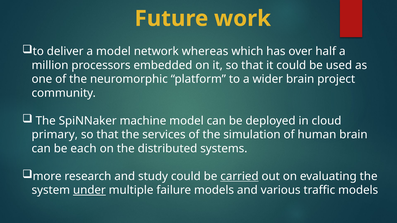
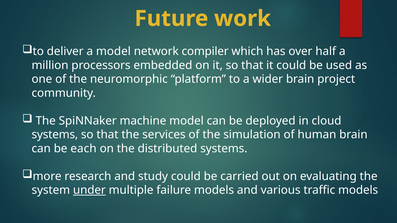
whereas: whereas -> compiler
primary at (55, 135): primary -> systems
carried underline: present -> none
